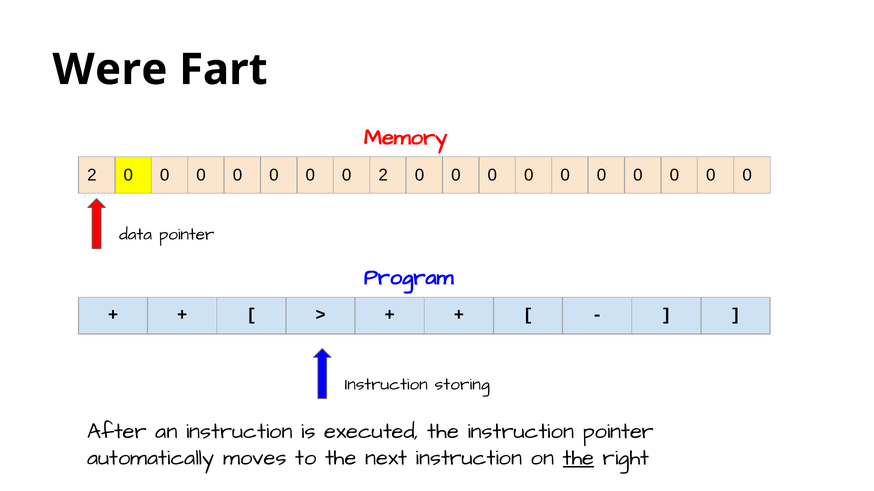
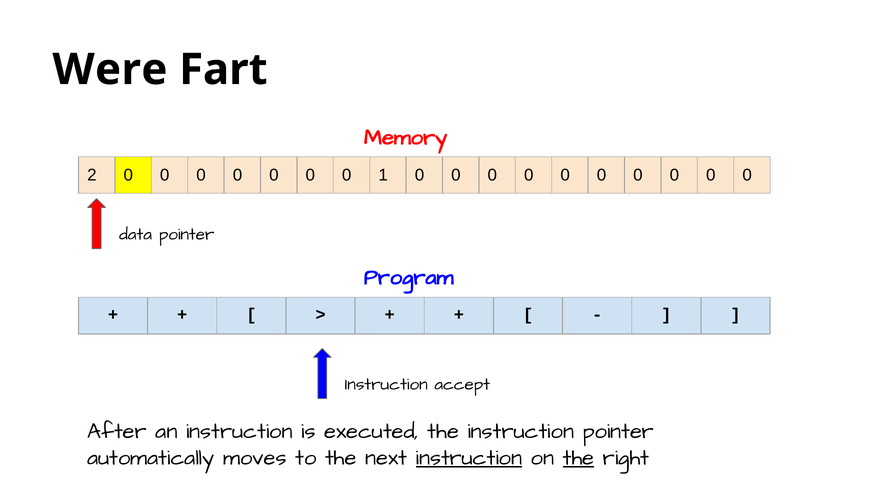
0 2: 2 -> 1
storing: storing -> accept
instruction at (469, 458) underline: none -> present
